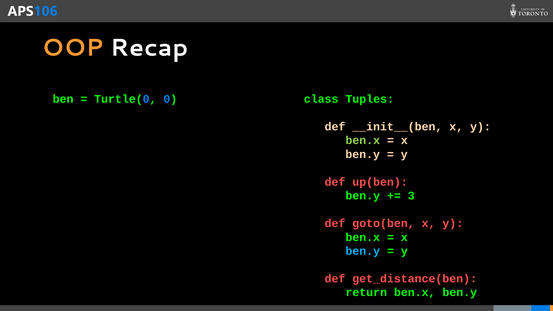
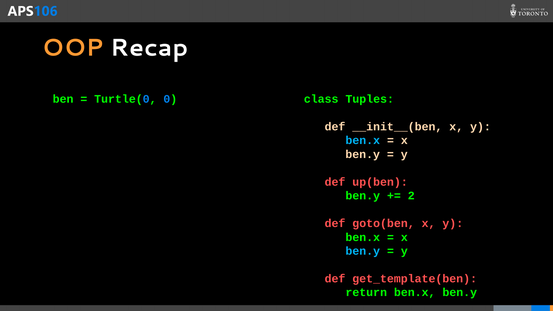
ben.x at (363, 140) colour: light green -> light blue
3: 3 -> 2
get_distance(ben: get_distance(ben -> get_template(ben
